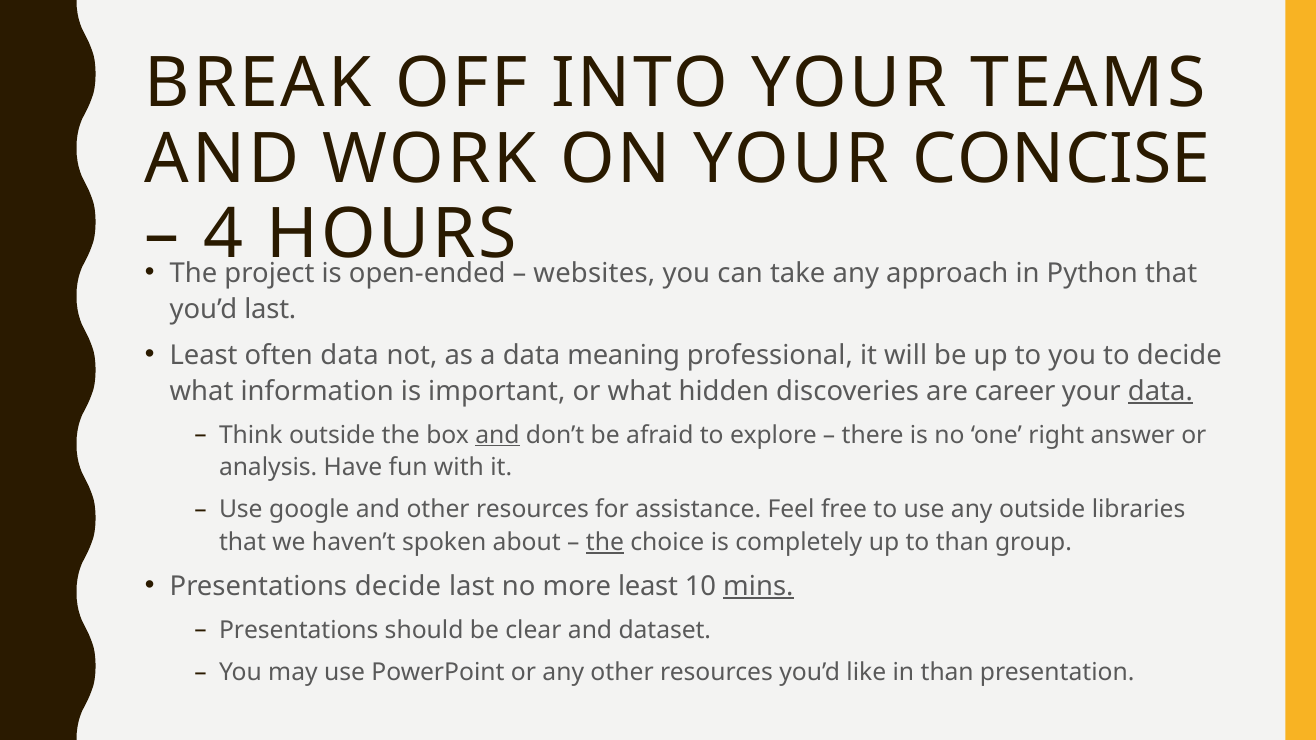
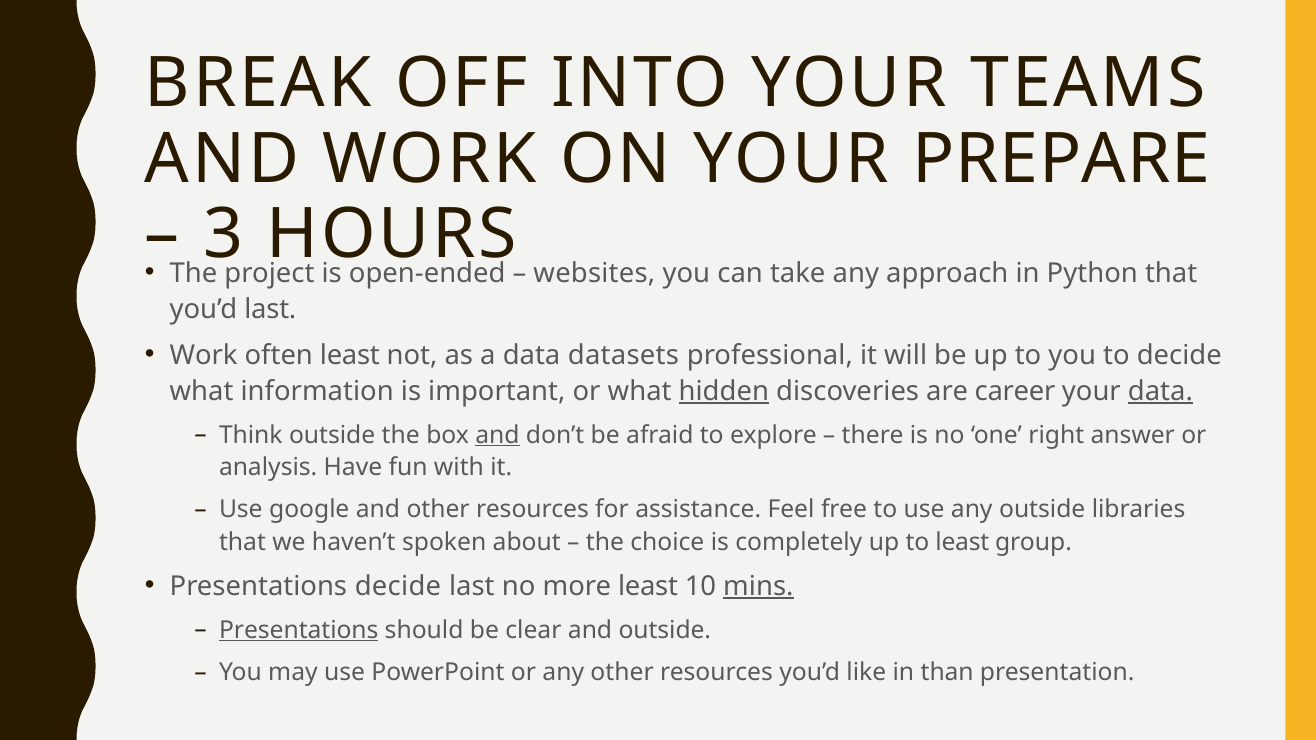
CONCISE: CONCISE -> PREPARE
4: 4 -> 3
Least at (204, 355): Least -> Work
often data: data -> least
meaning: meaning -> datasets
hidden underline: none -> present
the at (605, 542) underline: present -> none
to than: than -> least
Presentations at (299, 630) underline: none -> present
and dataset: dataset -> outside
